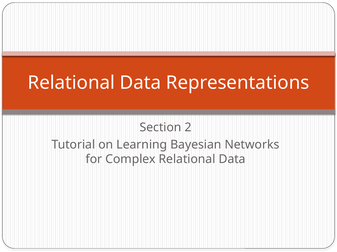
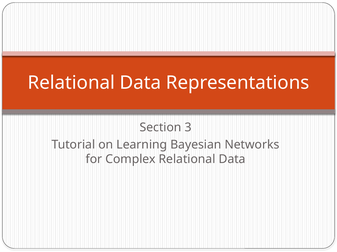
2: 2 -> 3
